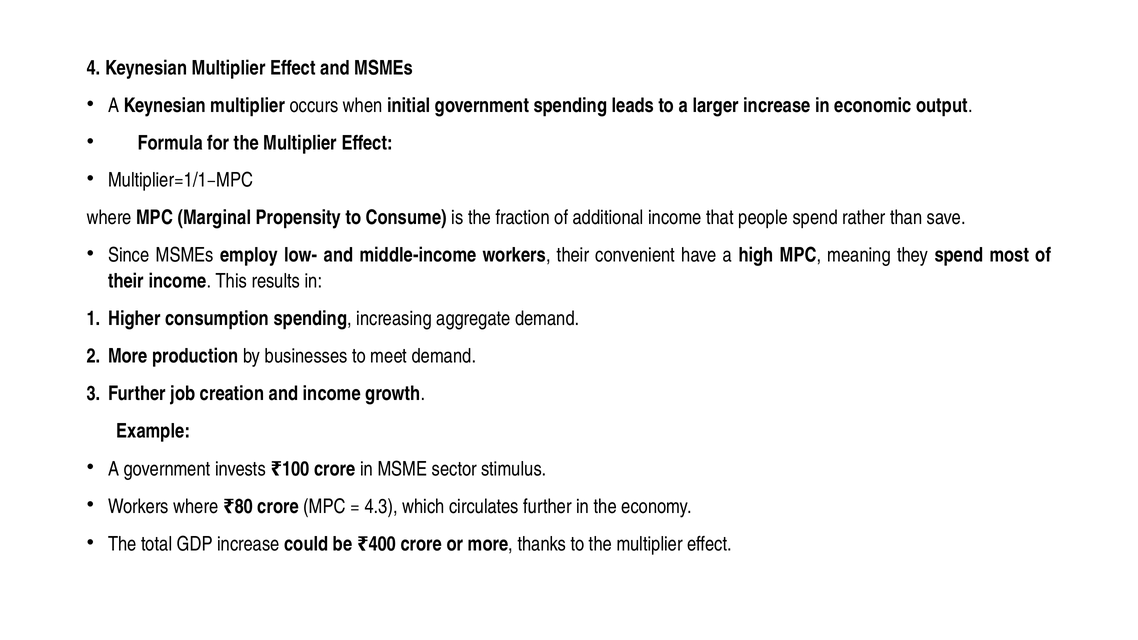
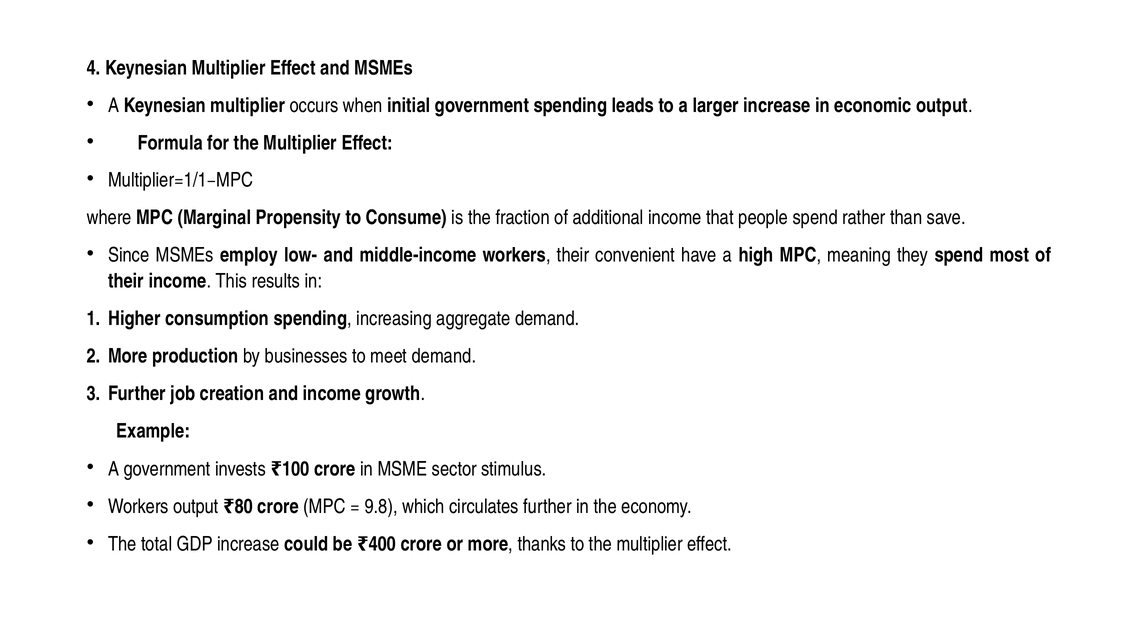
Workers where: where -> output
4.3: 4.3 -> 9.8
